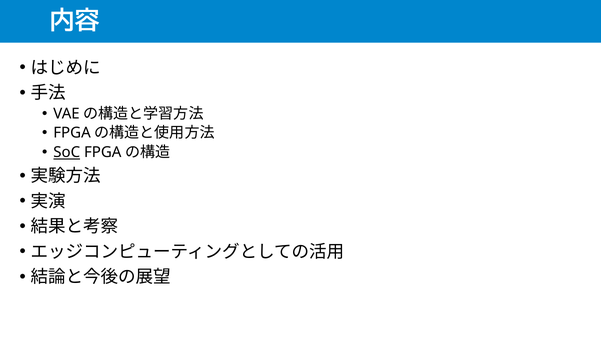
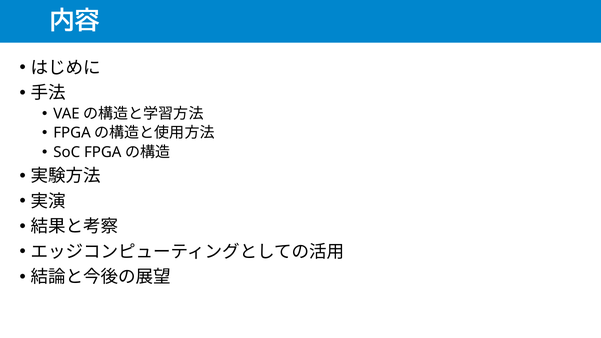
SoC underline: present -> none
